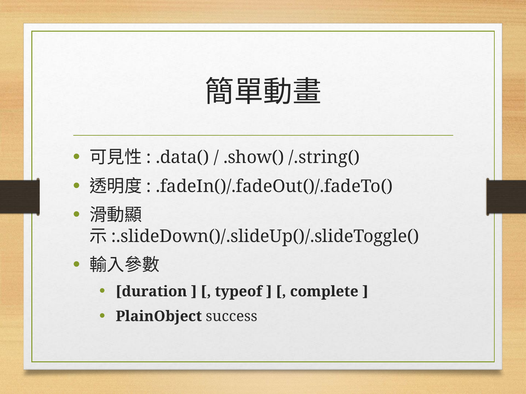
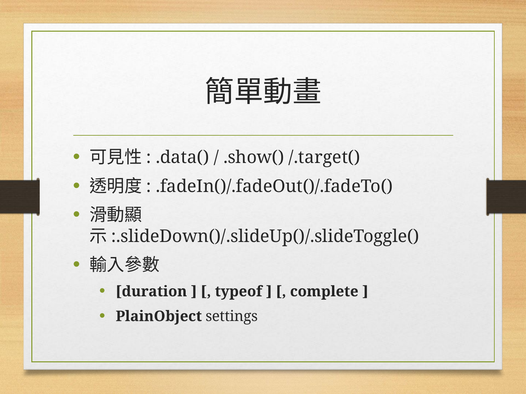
/.string(: /.string( -> /.target(
success: success -> settings
